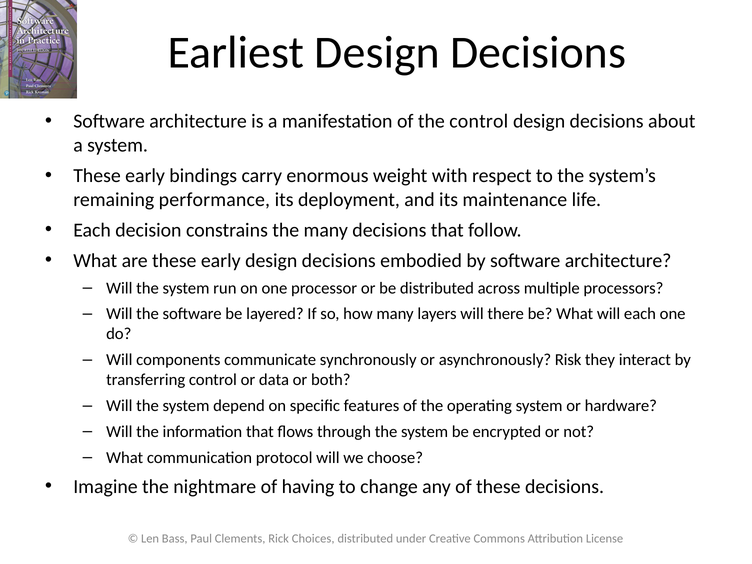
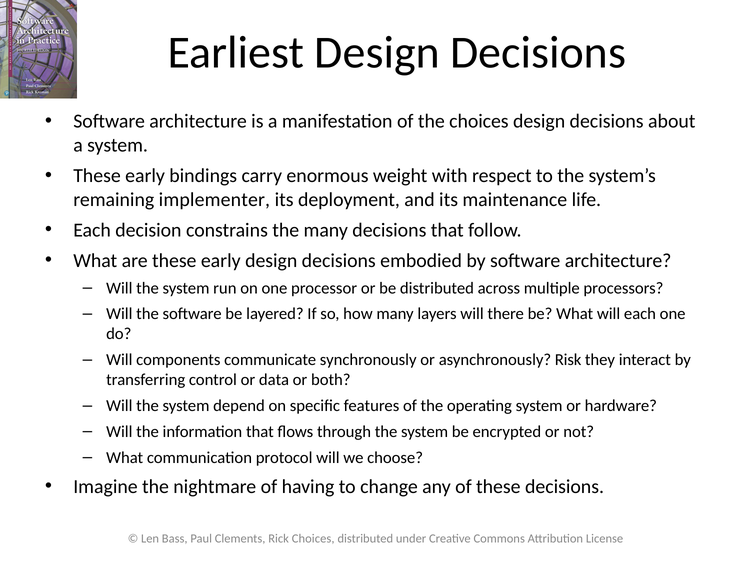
the control: control -> choices
performance: performance -> implementer
